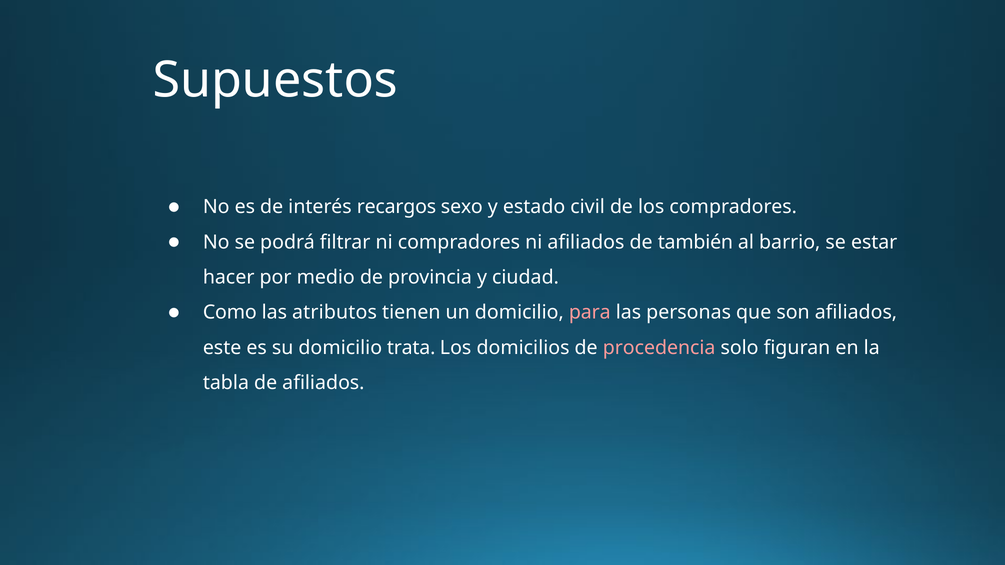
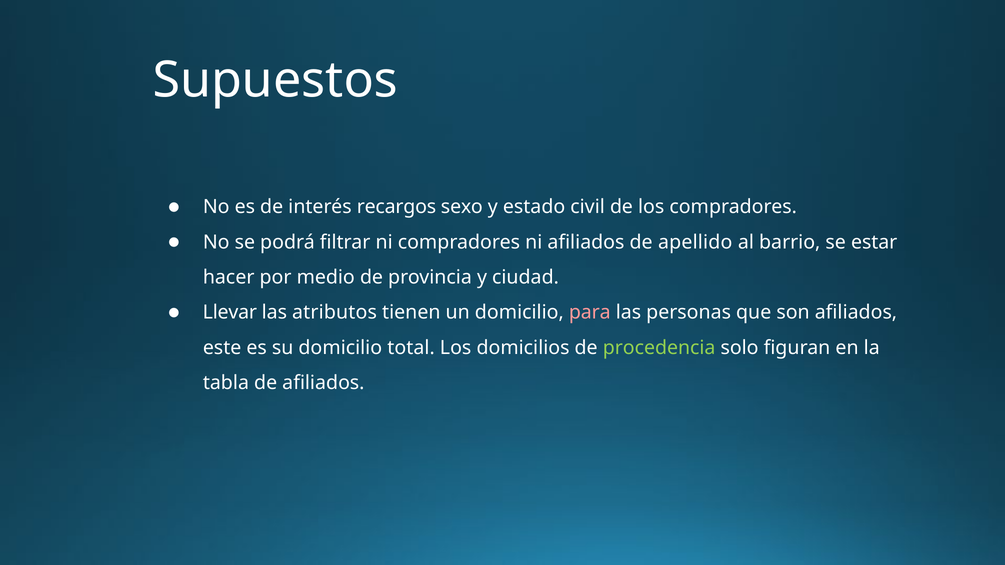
también: también -> apellido
Como: Como -> Llevar
trata: trata -> total
procedencia colour: pink -> light green
